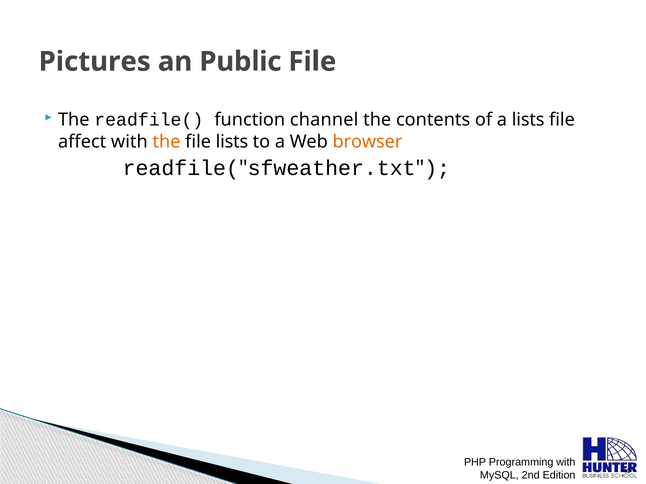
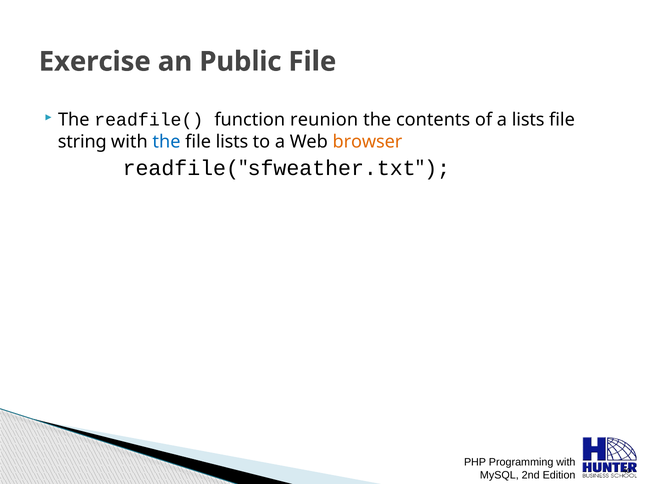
Pictures: Pictures -> Exercise
channel: channel -> reunion
affect: affect -> string
the at (166, 142) colour: orange -> blue
